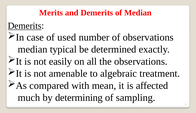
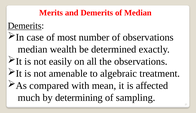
used: used -> most
typical: typical -> wealth
